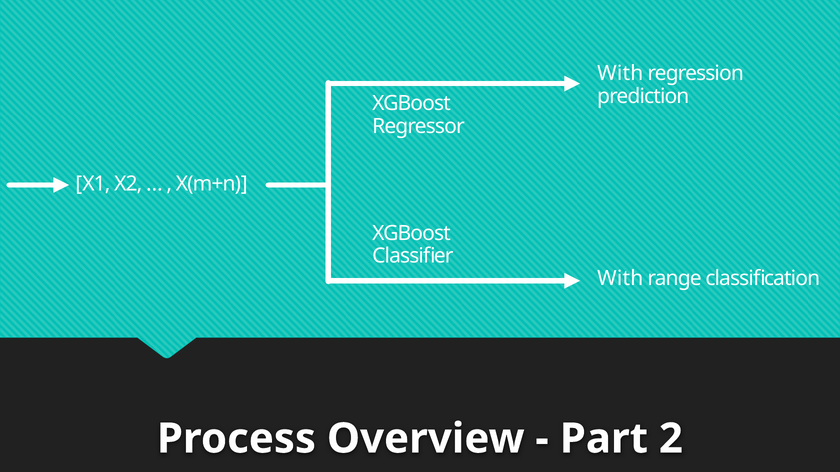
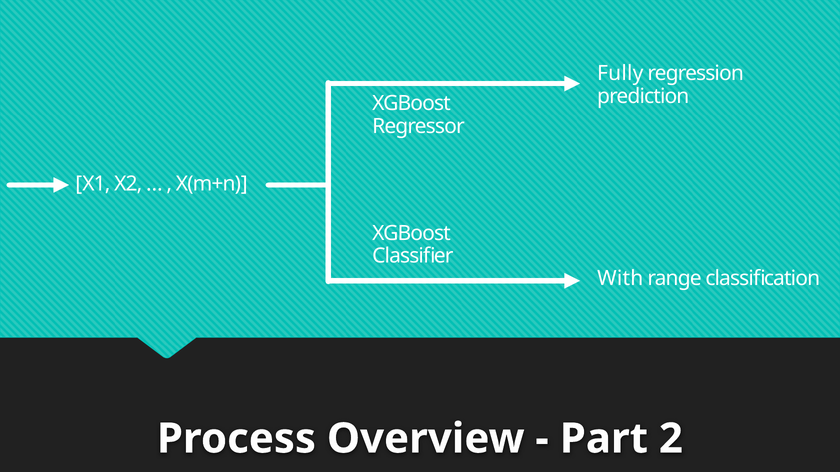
With at (620, 74): With -> Fully
